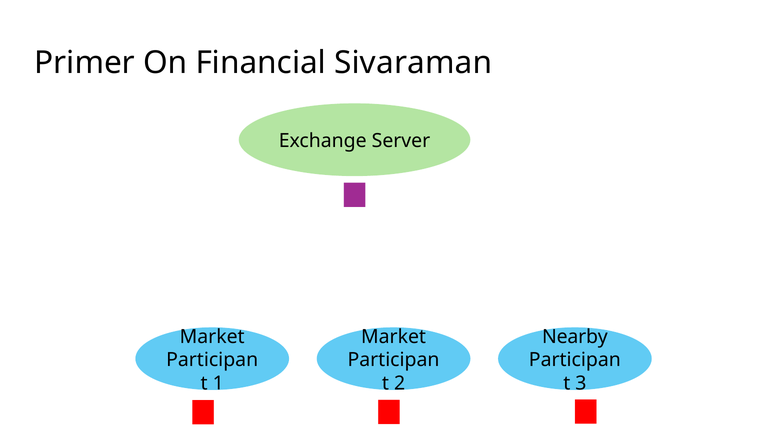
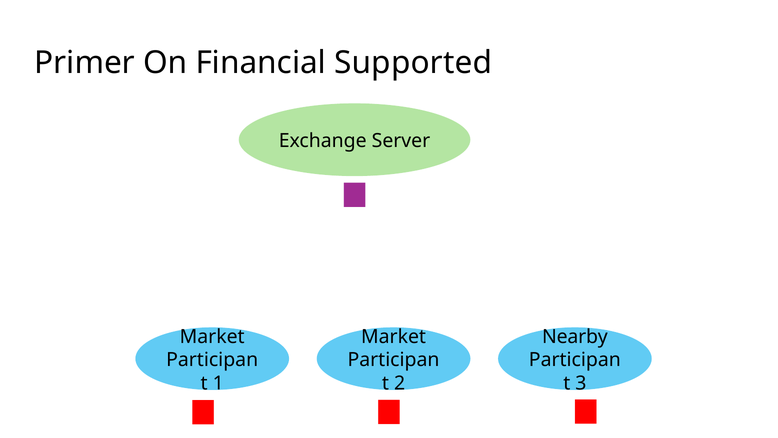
Sivaraman: Sivaraman -> Supported
